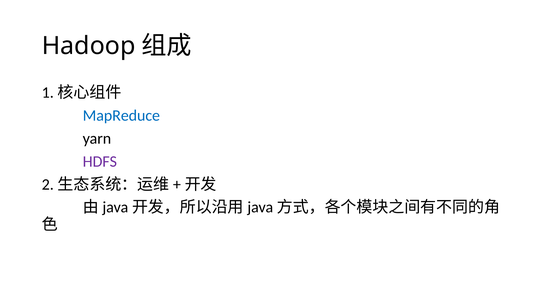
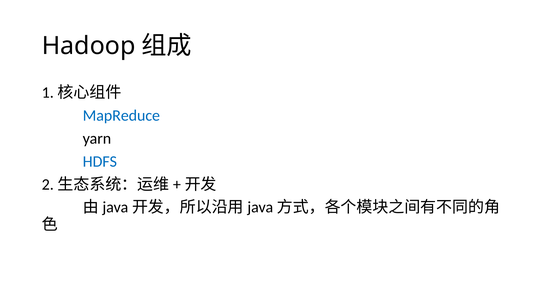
HDFS colour: purple -> blue
